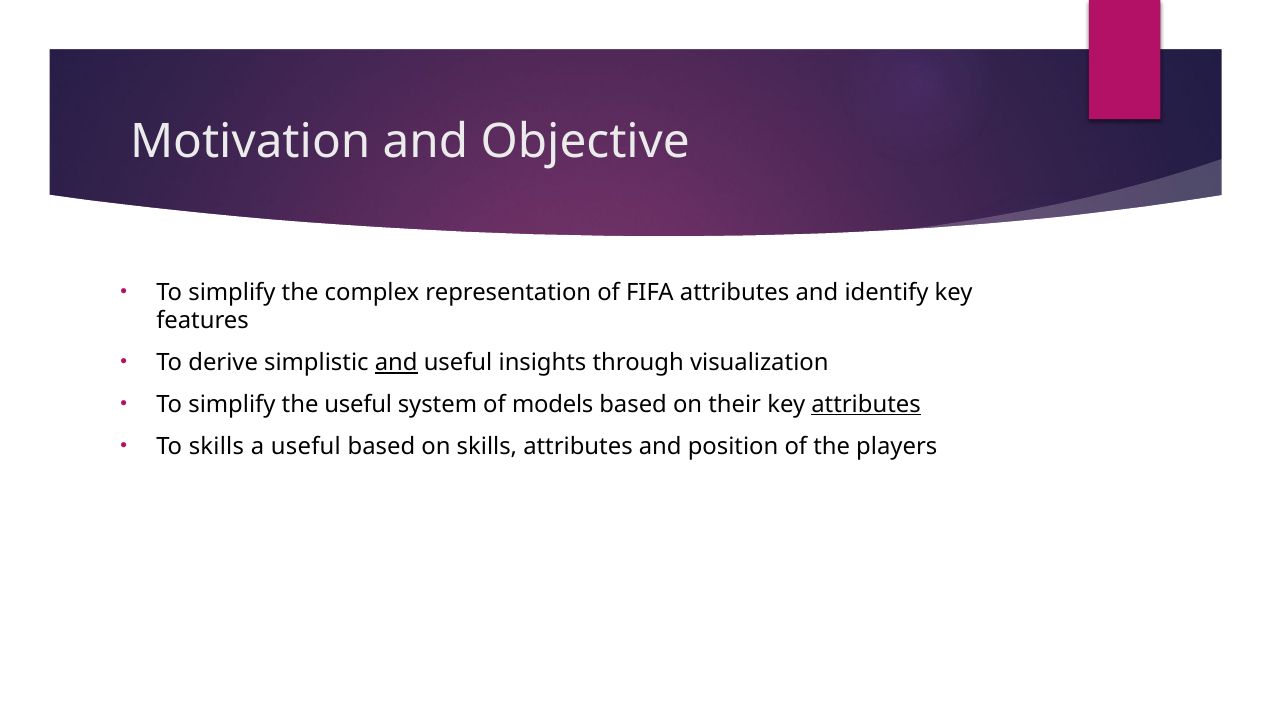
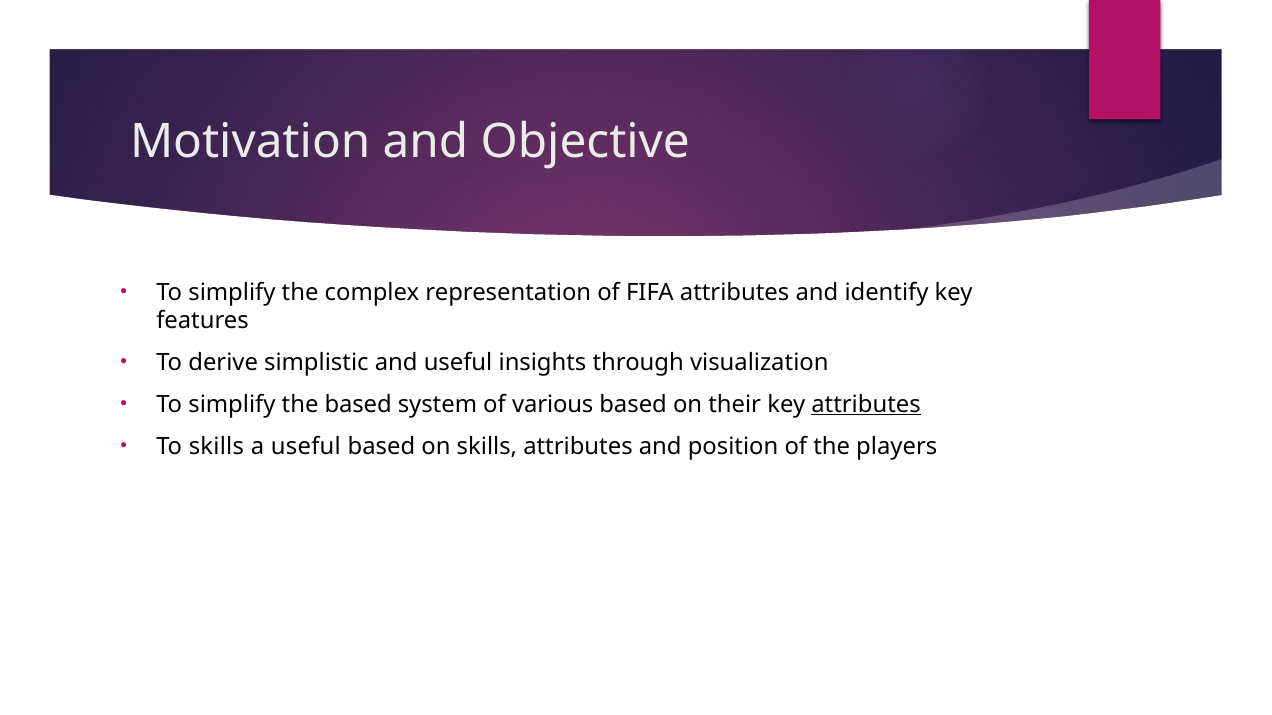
and at (396, 363) underline: present -> none
the useful: useful -> based
models: models -> various
